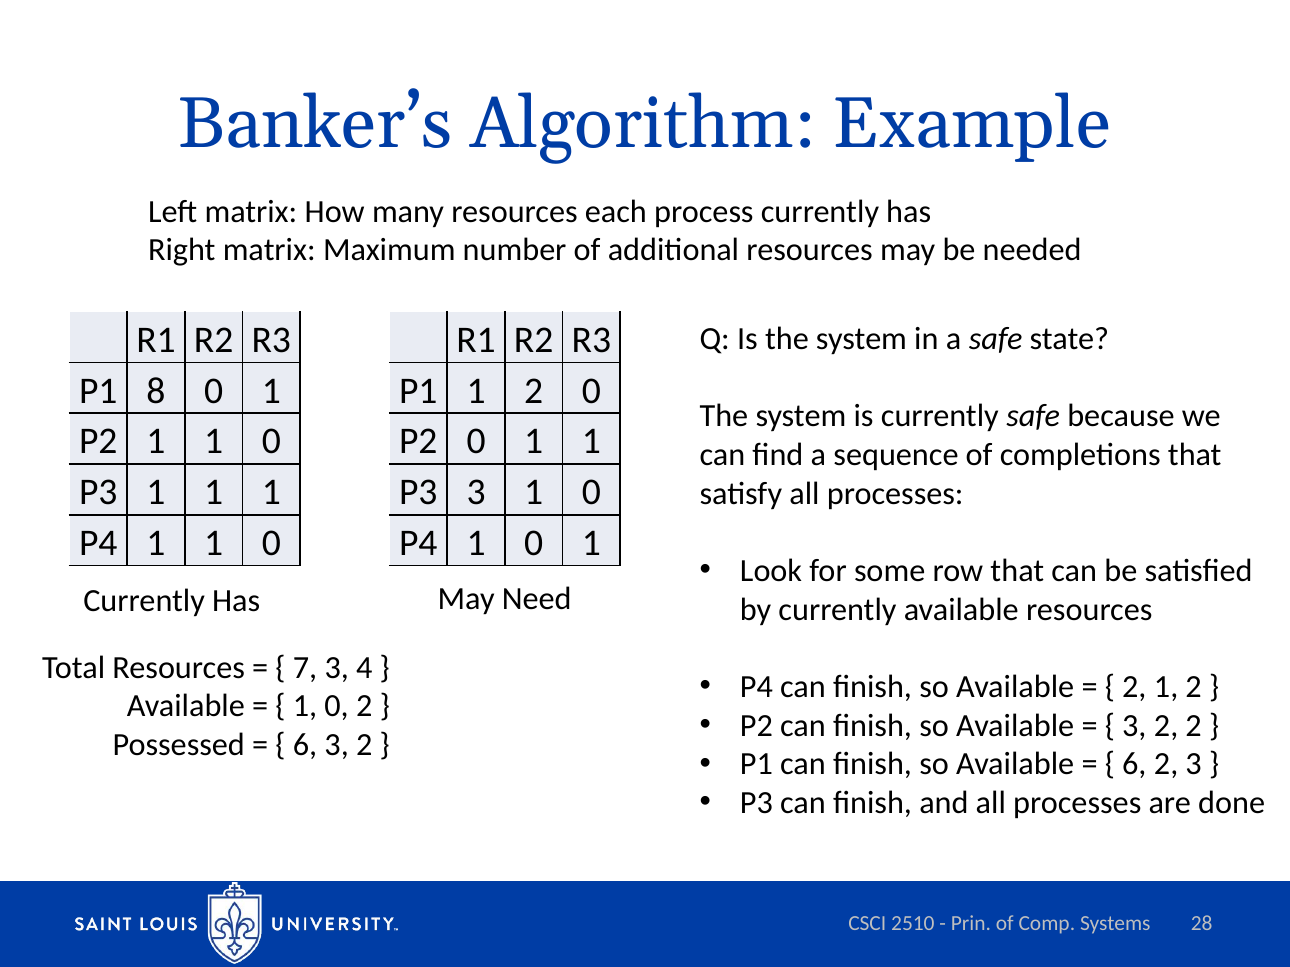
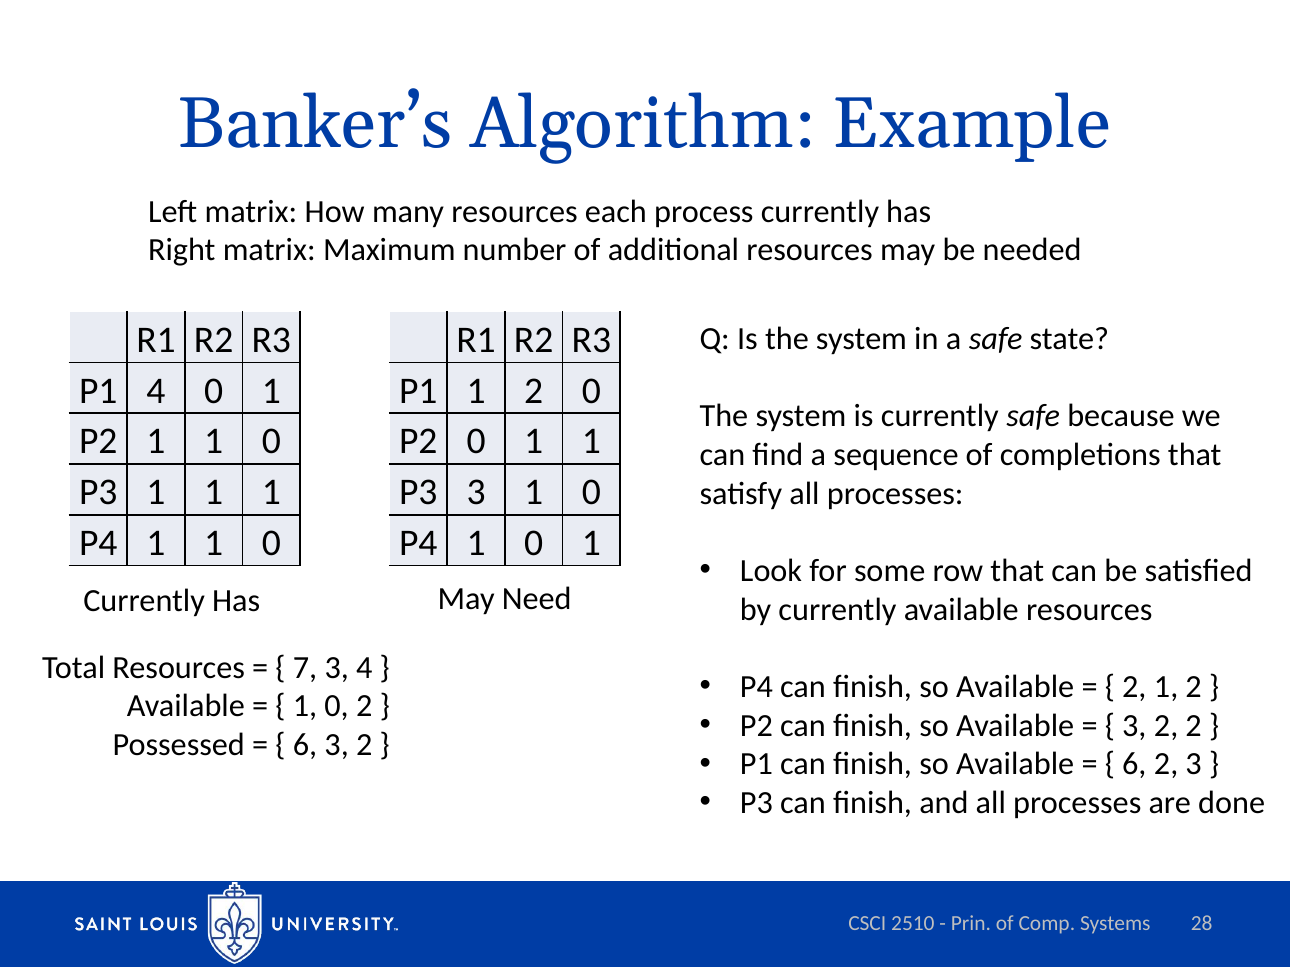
P1 8: 8 -> 4
